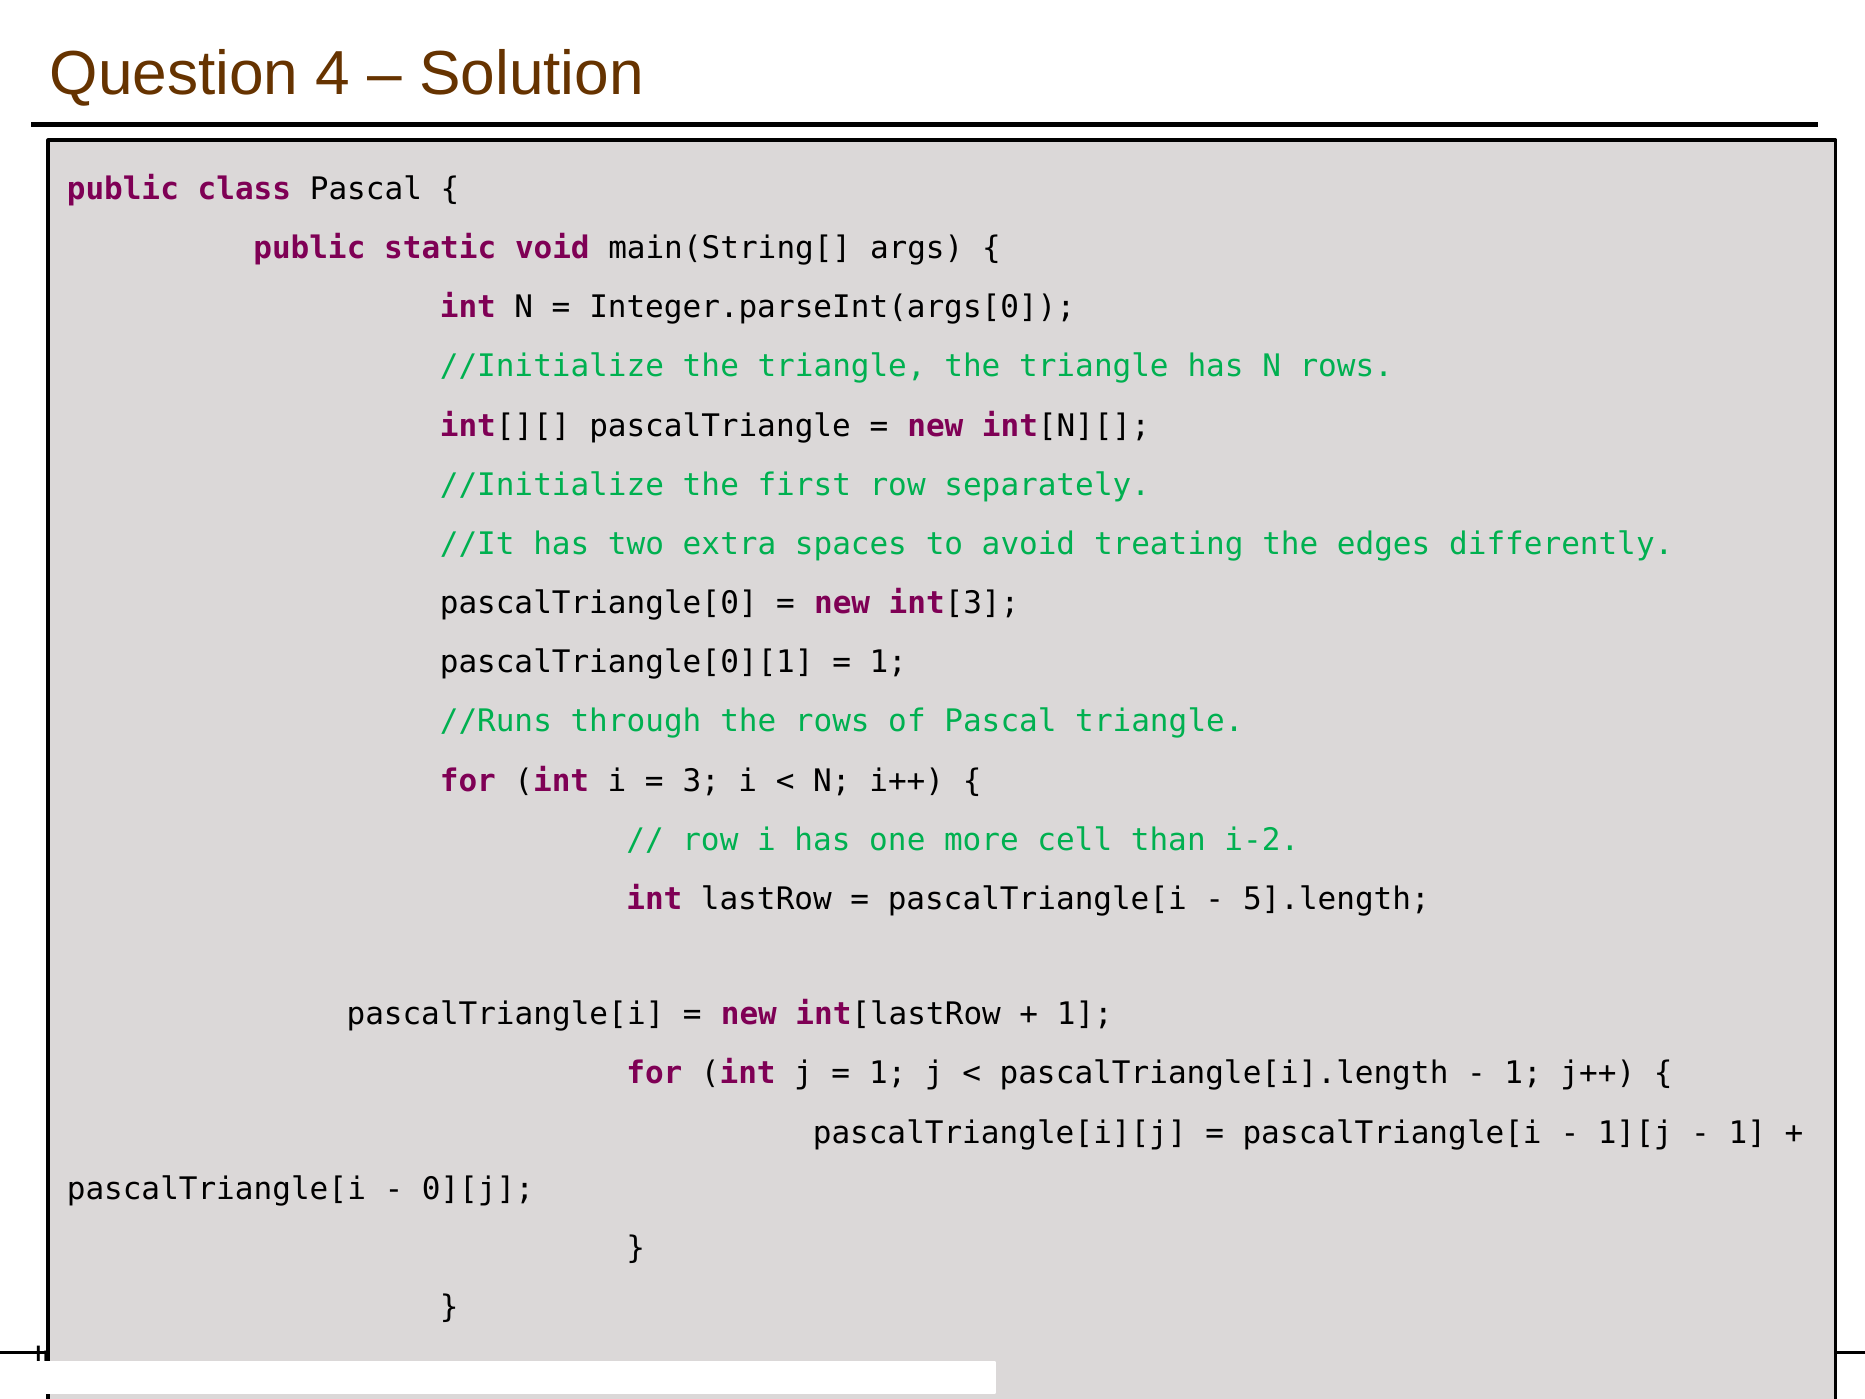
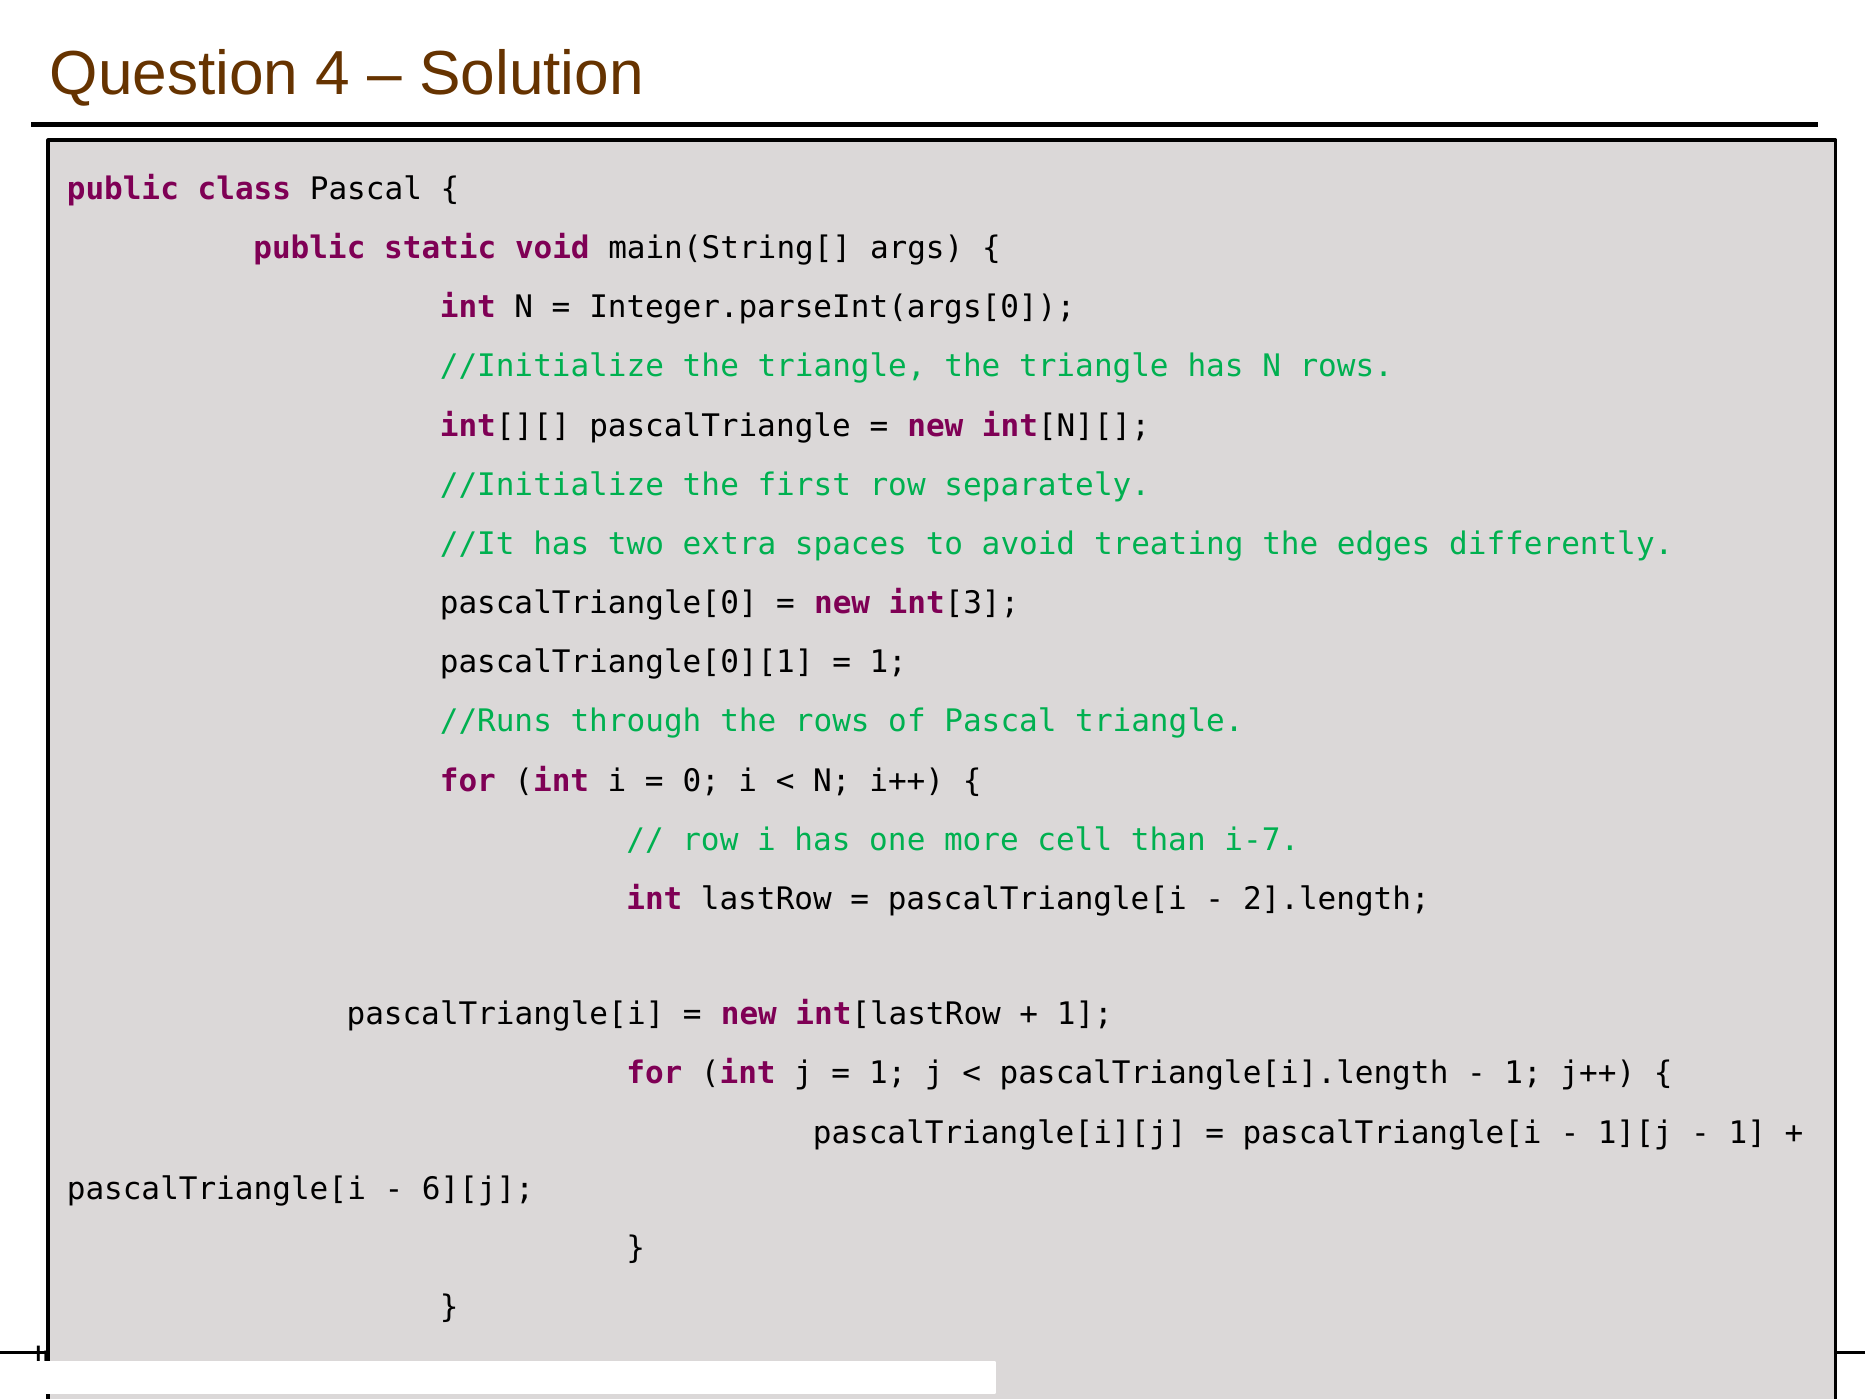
3: 3 -> 0
i-2: i-2 -> i-7
5].length: 5].length -> 2].length
0][j: 0][j -> 6][j
